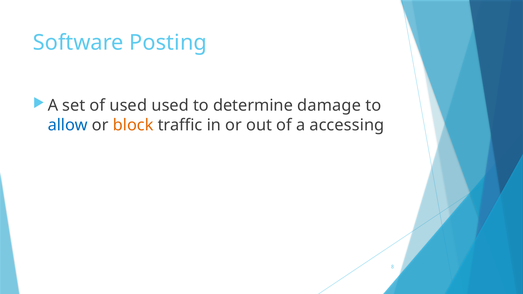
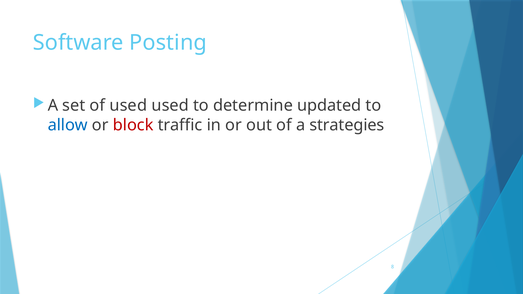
damage: damage -> updated
block colour: orange -> red
accessing: accessing -> strategies
